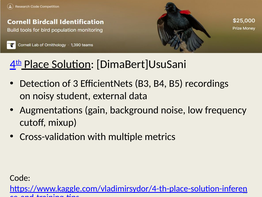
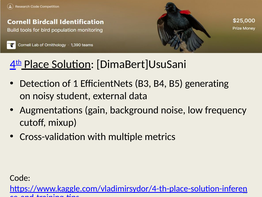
3: 3 -> 1
recordings: recordings -> generating
